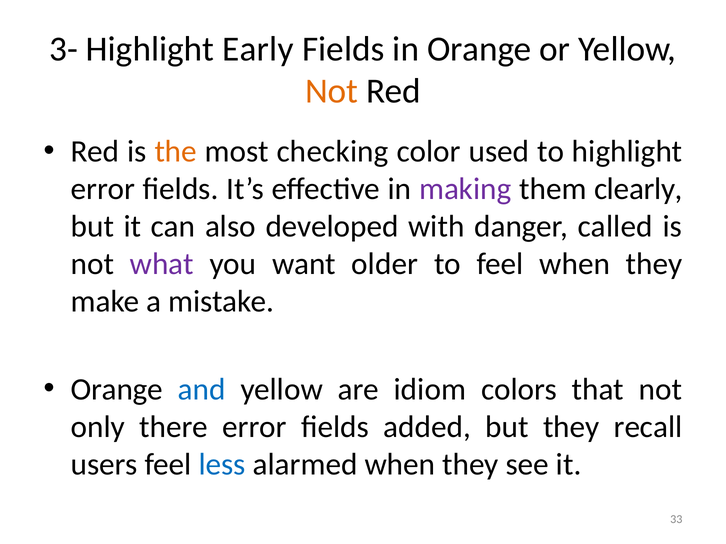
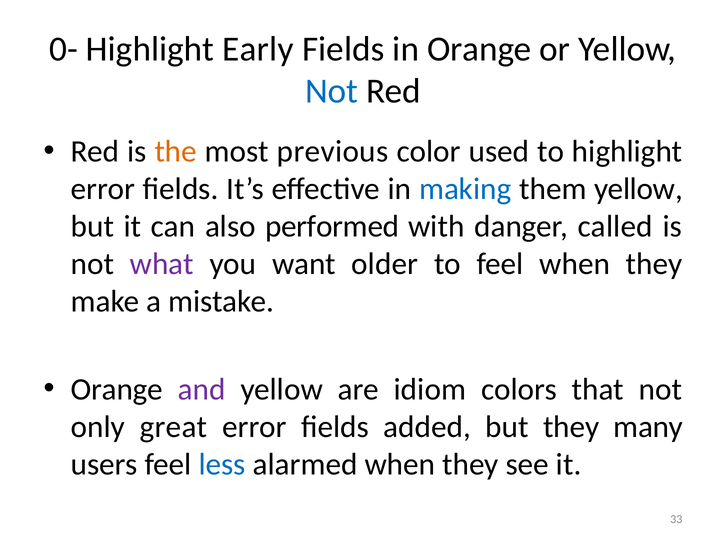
3-: 3- -> 0-
Not at (332, 91) colour: orange -> blue
checking: checking -> previous
making colour: purple -> blue
them clearly: clearly -> yellow
developed: developed -> performed
and colour: blue -> purple
there: there -> great
recall: recall -> many
